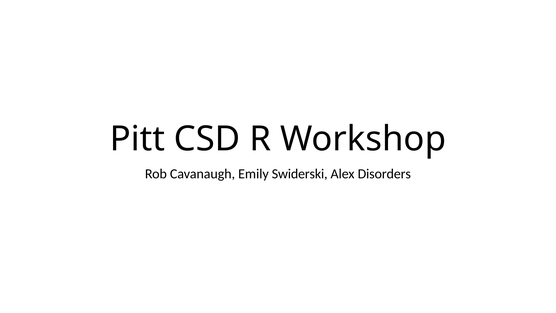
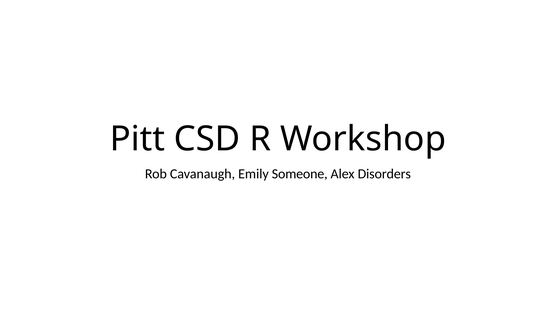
Swiderski: Swiderski -> Someone
